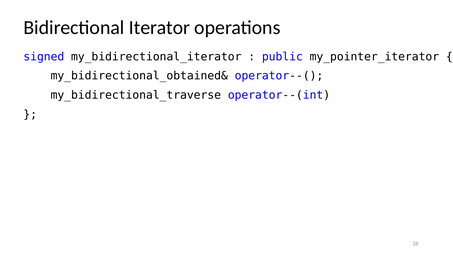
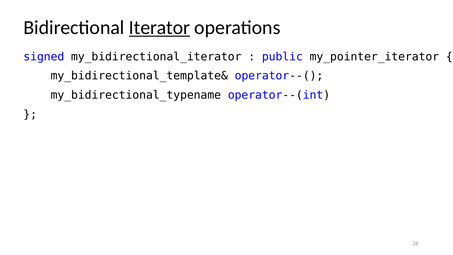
Iterator underline: none -> present
my_bidirectional_obtained&: my_bidirectional_obtained& -> my_bidirectional_template&
my_bidirectional_traverse: my_bidirectional_traverse -> my_bidirectional_typename
